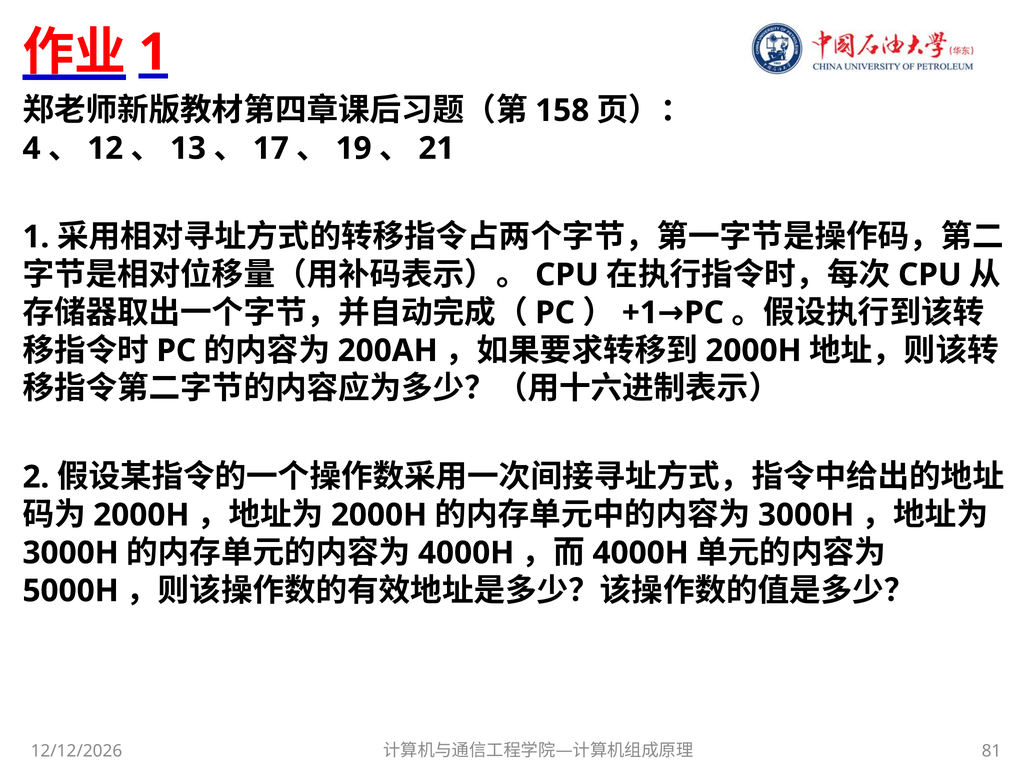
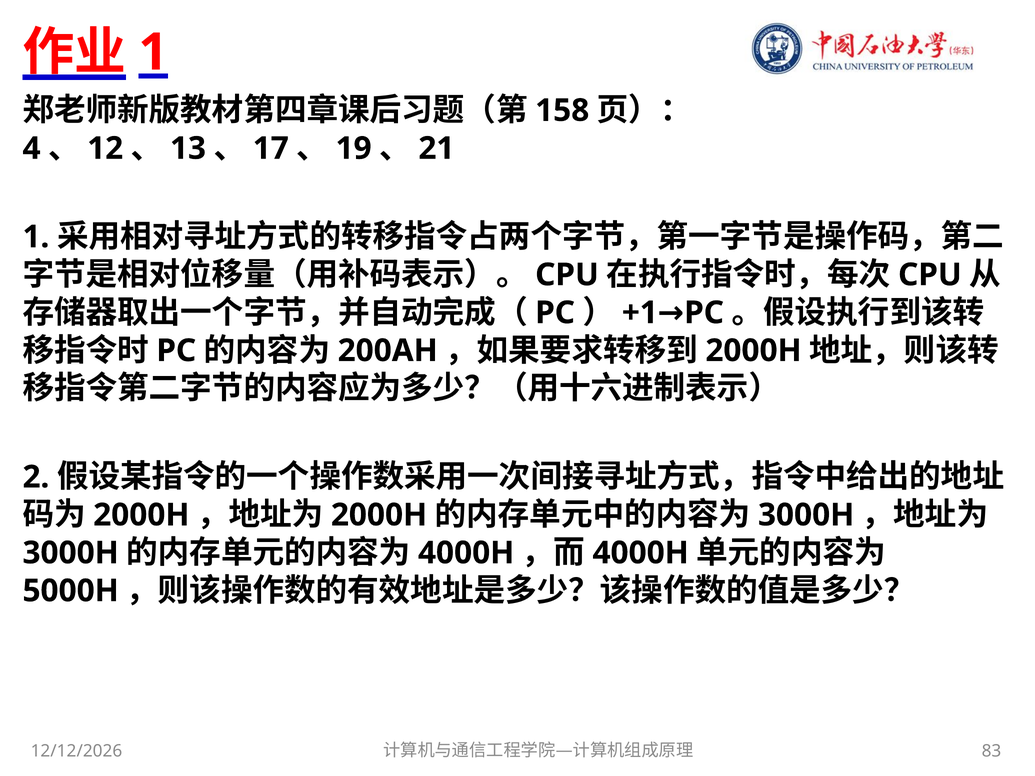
81: 81 -> 83
